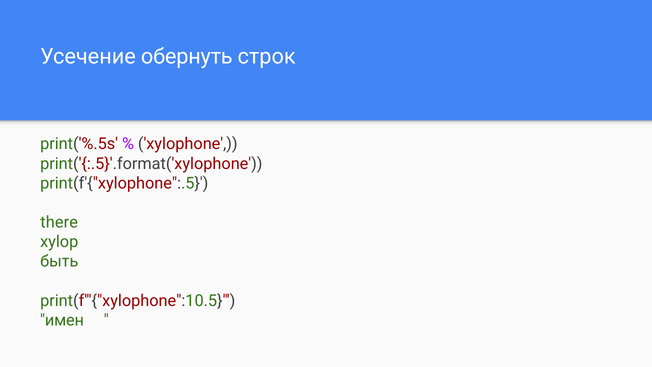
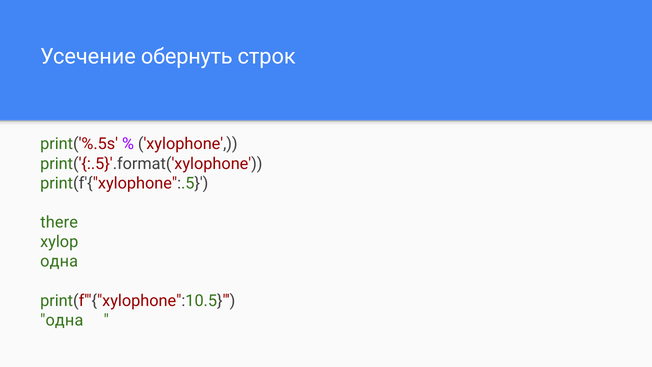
быть at (59, 261): быть -> одна
имен at (62, 320): имен -> одна
